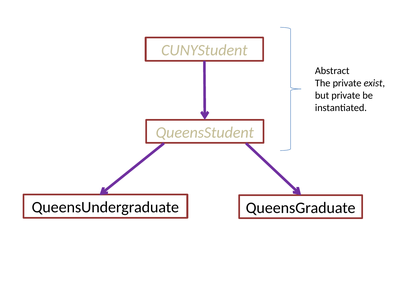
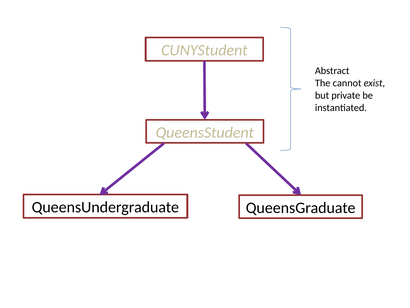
The private: private -> cannot
